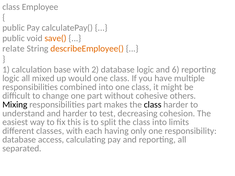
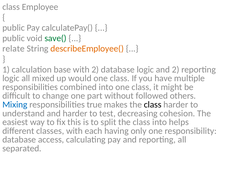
save( colour: orange -> green
and 6: 6 -> 2
cohesive: cohesive -> followed
Mixing colour: black -> blue
responsibilities part: part -> true
limits: limits -> helps
